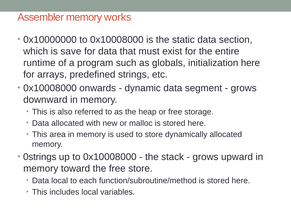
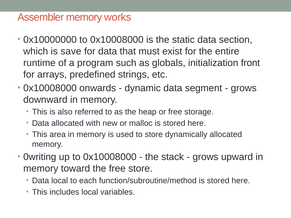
initialization here: here -> front
0strings: 0strings -> 0writing
